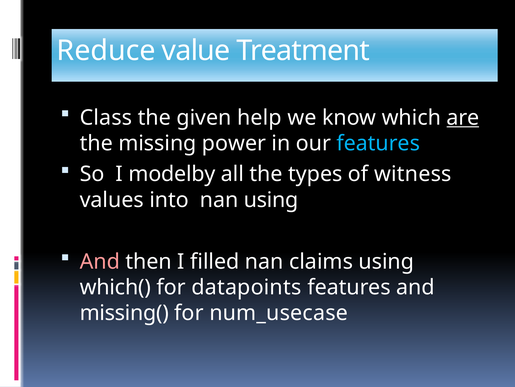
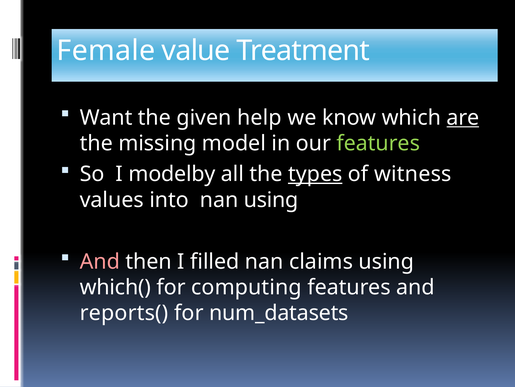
Reduce: Reduce -> Female
Class: Class -> Want
power: power -> model
features at (378, 143) colour: light blue -> light green
types underline: none -> present
datapoints: datapoints -> computing
missing(: missing( -> reports(
num_usecase: num_usecase -> num_datasets
